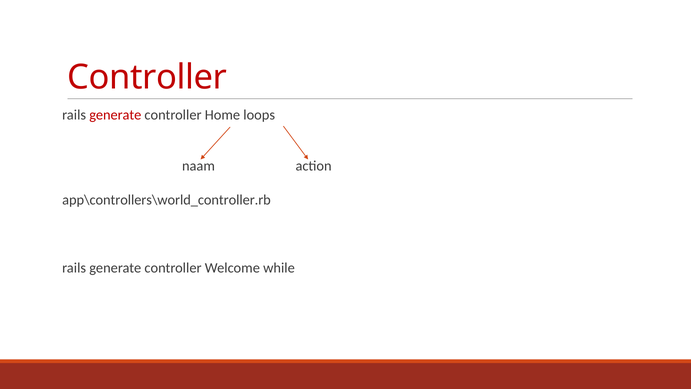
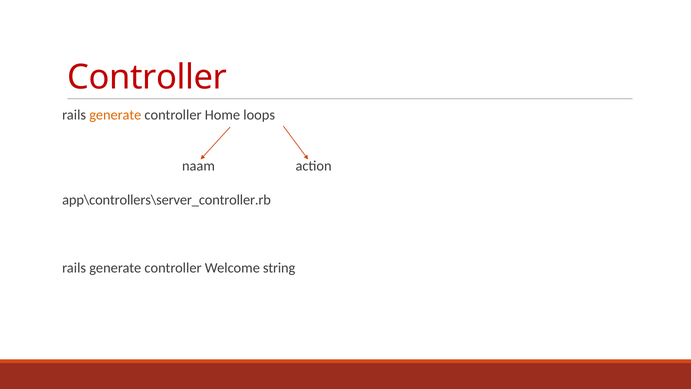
generate at (115, 115) colour: red -> orange
app\controllers\world_controller.rb: app\controllers\world_controller.rb -> app\controllers\server_controller.rb
while: while -> string
